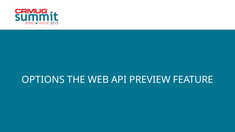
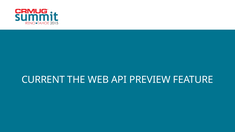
OPTIONS: OPTIONS -> CURRENT
